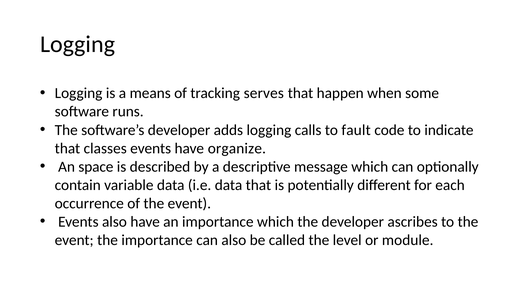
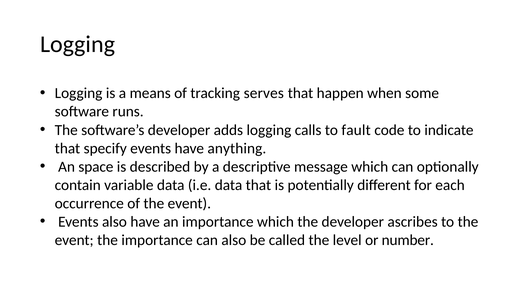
classes: classes -> specify
organize: organize -> anything
module: module -> number
